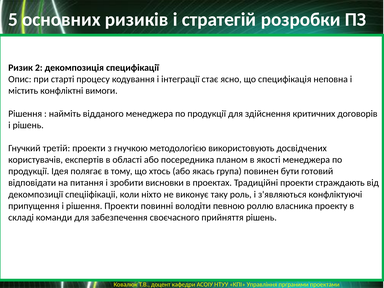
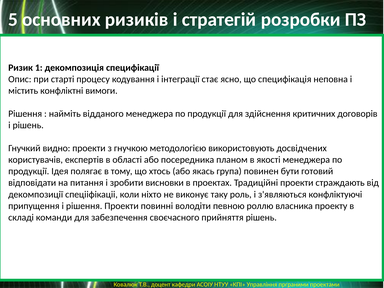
2: 2 -> 1
третій: третій -> видно
